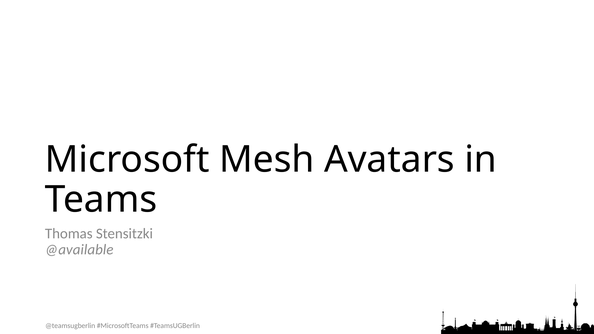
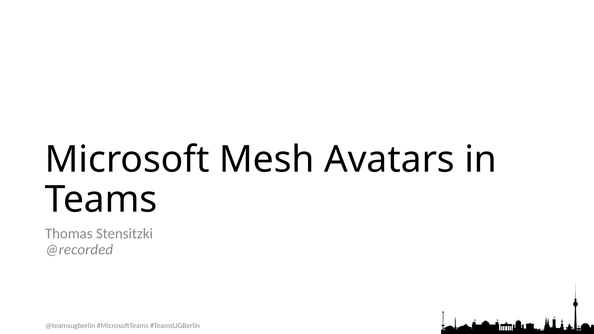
@available: @available -> @recorded
